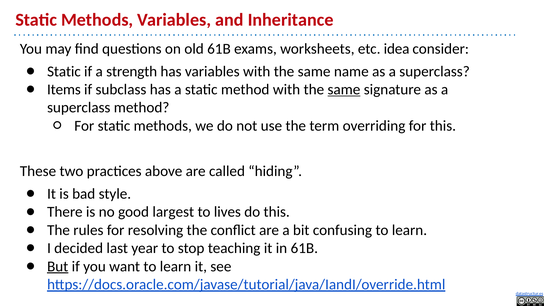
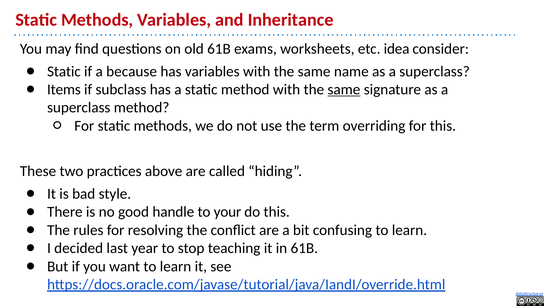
strength: strength -> because
largest: largest -> handle
lives: lives -> your
But underline: present -> none
